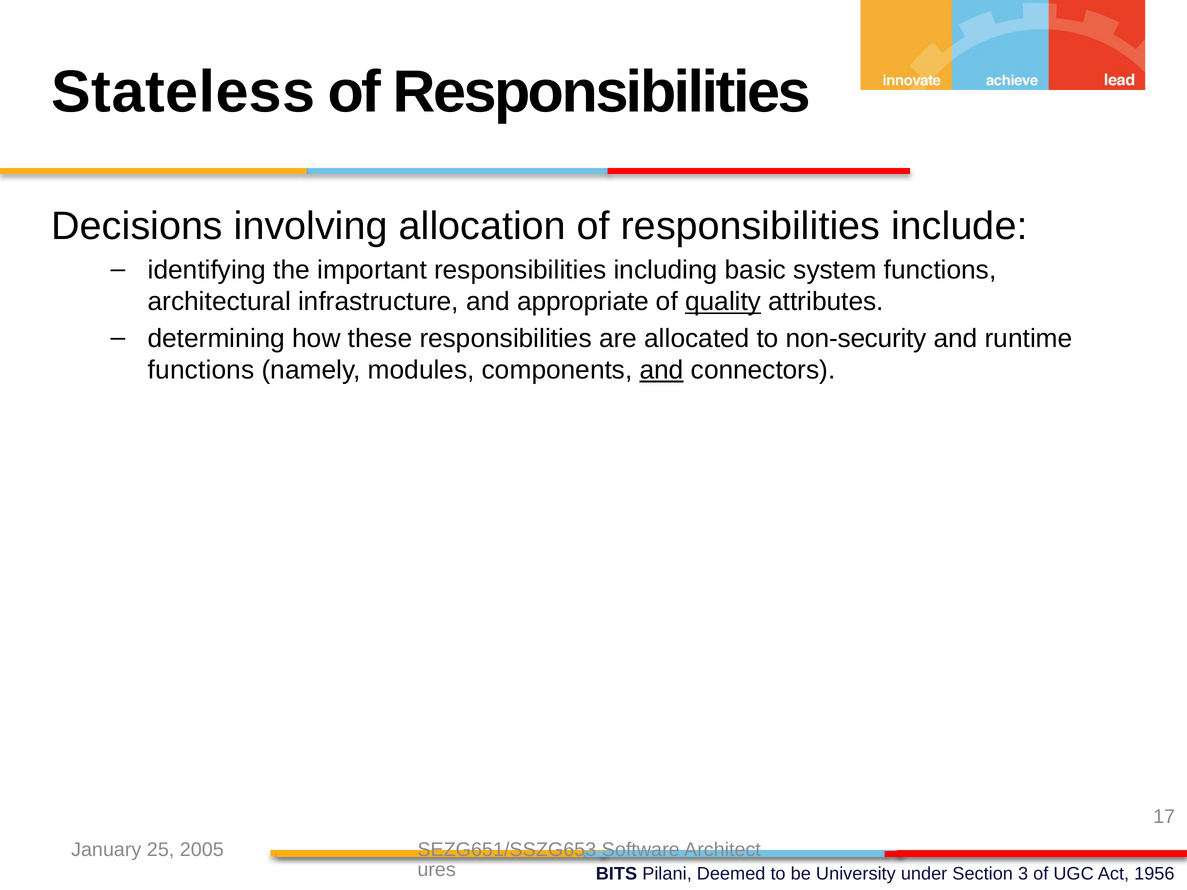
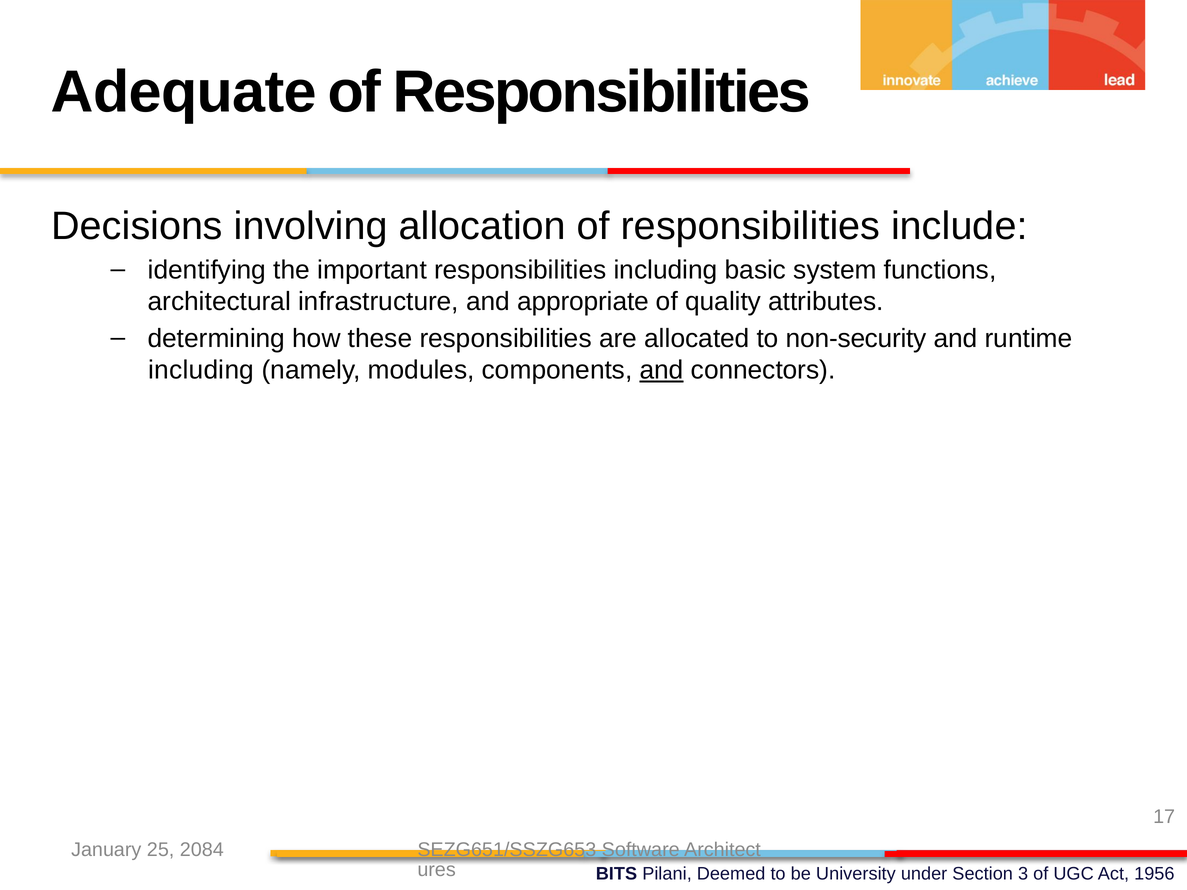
Stateless: Stateless -> Adequate
quality underline: present -> none
functions at (201, 370): functions -> including
2005: 2005 -> 2084
